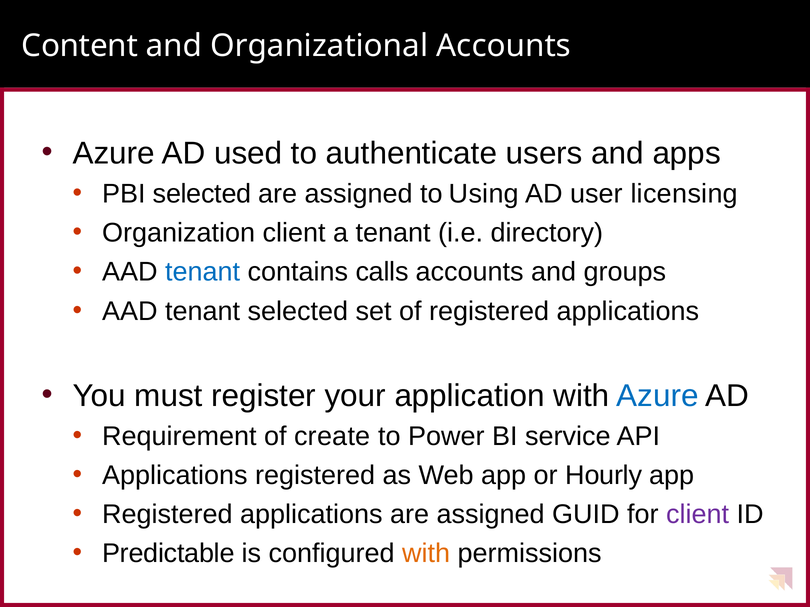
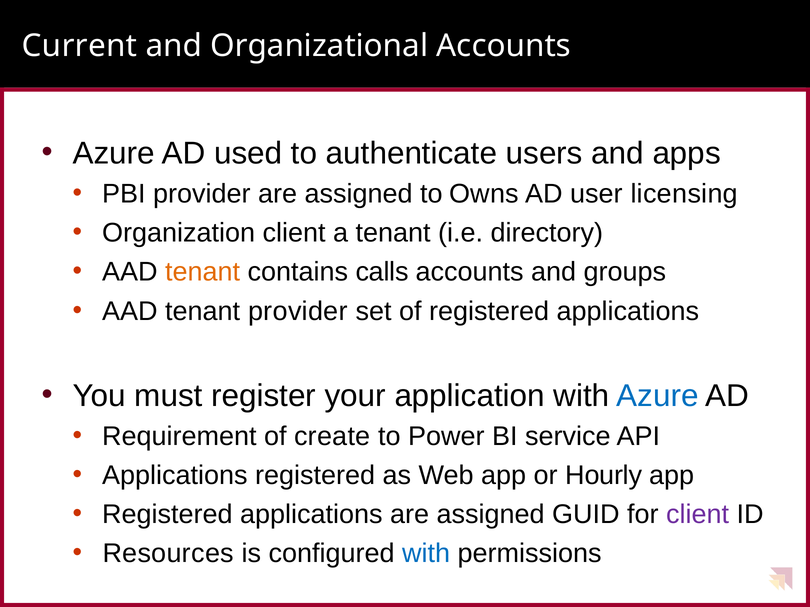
Content: Content -> Current
PBI selected: selected -> provider
Using: Using -> Owns
tenant at (203, 272) colour: blue -> orange
tenant selected: selected -> provider
Predictable: Predictable -> Resources
with at (426, 554) colour: orange -> blue
